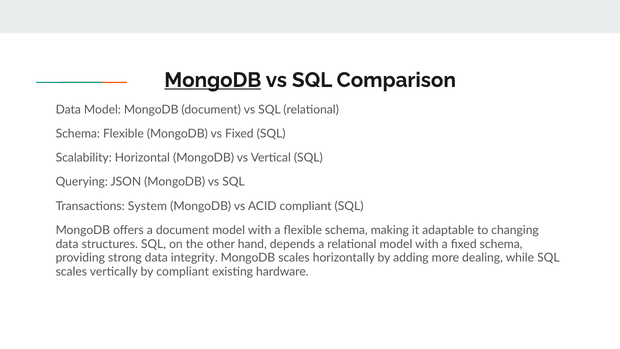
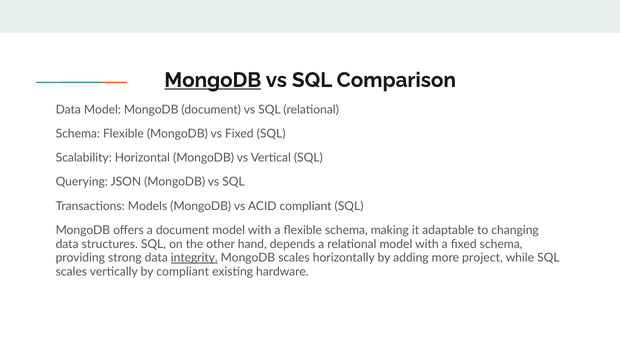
System: System -> Models
integrity underline: none -> present
dealing: dealing -> project
